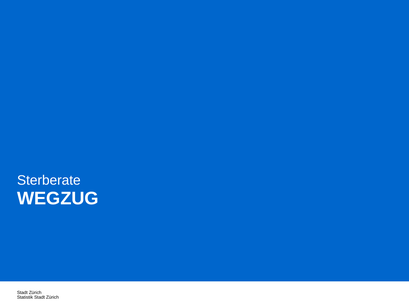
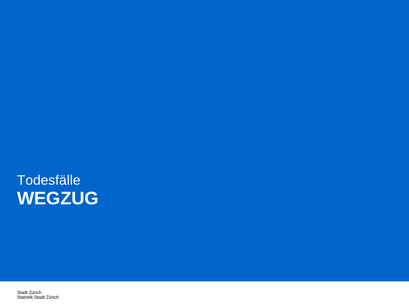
Sterberate: Sterberate -> Todesfälle
